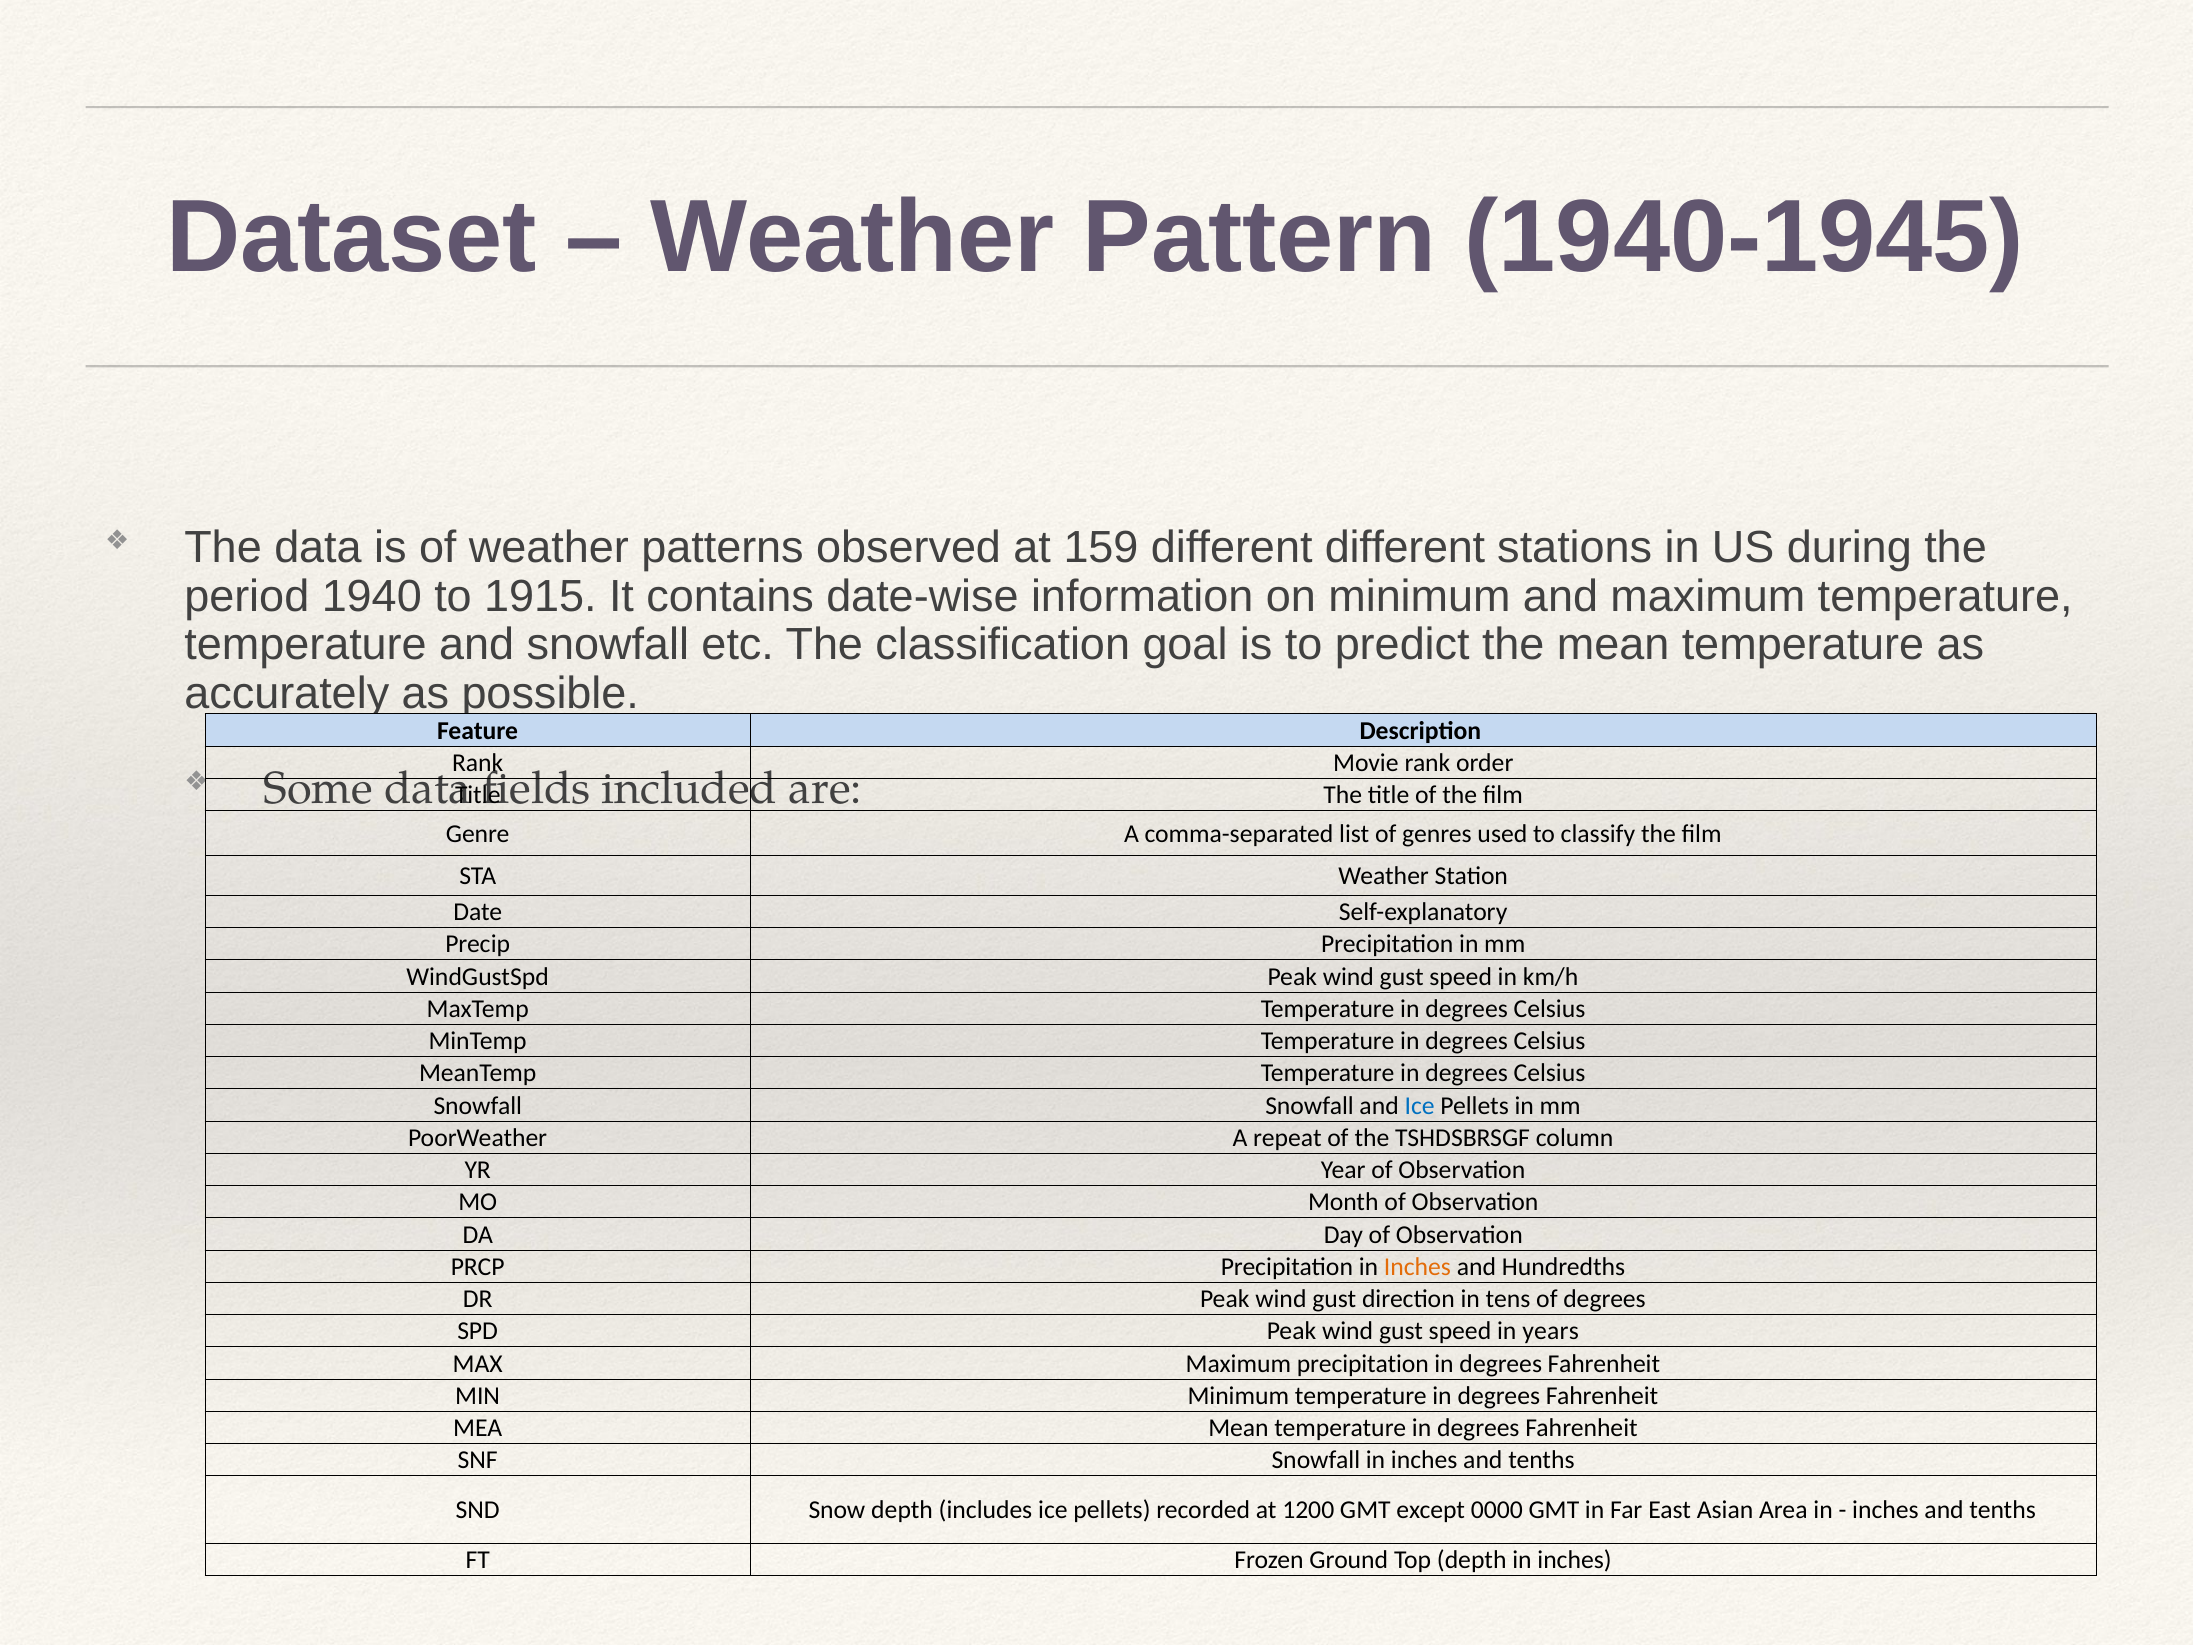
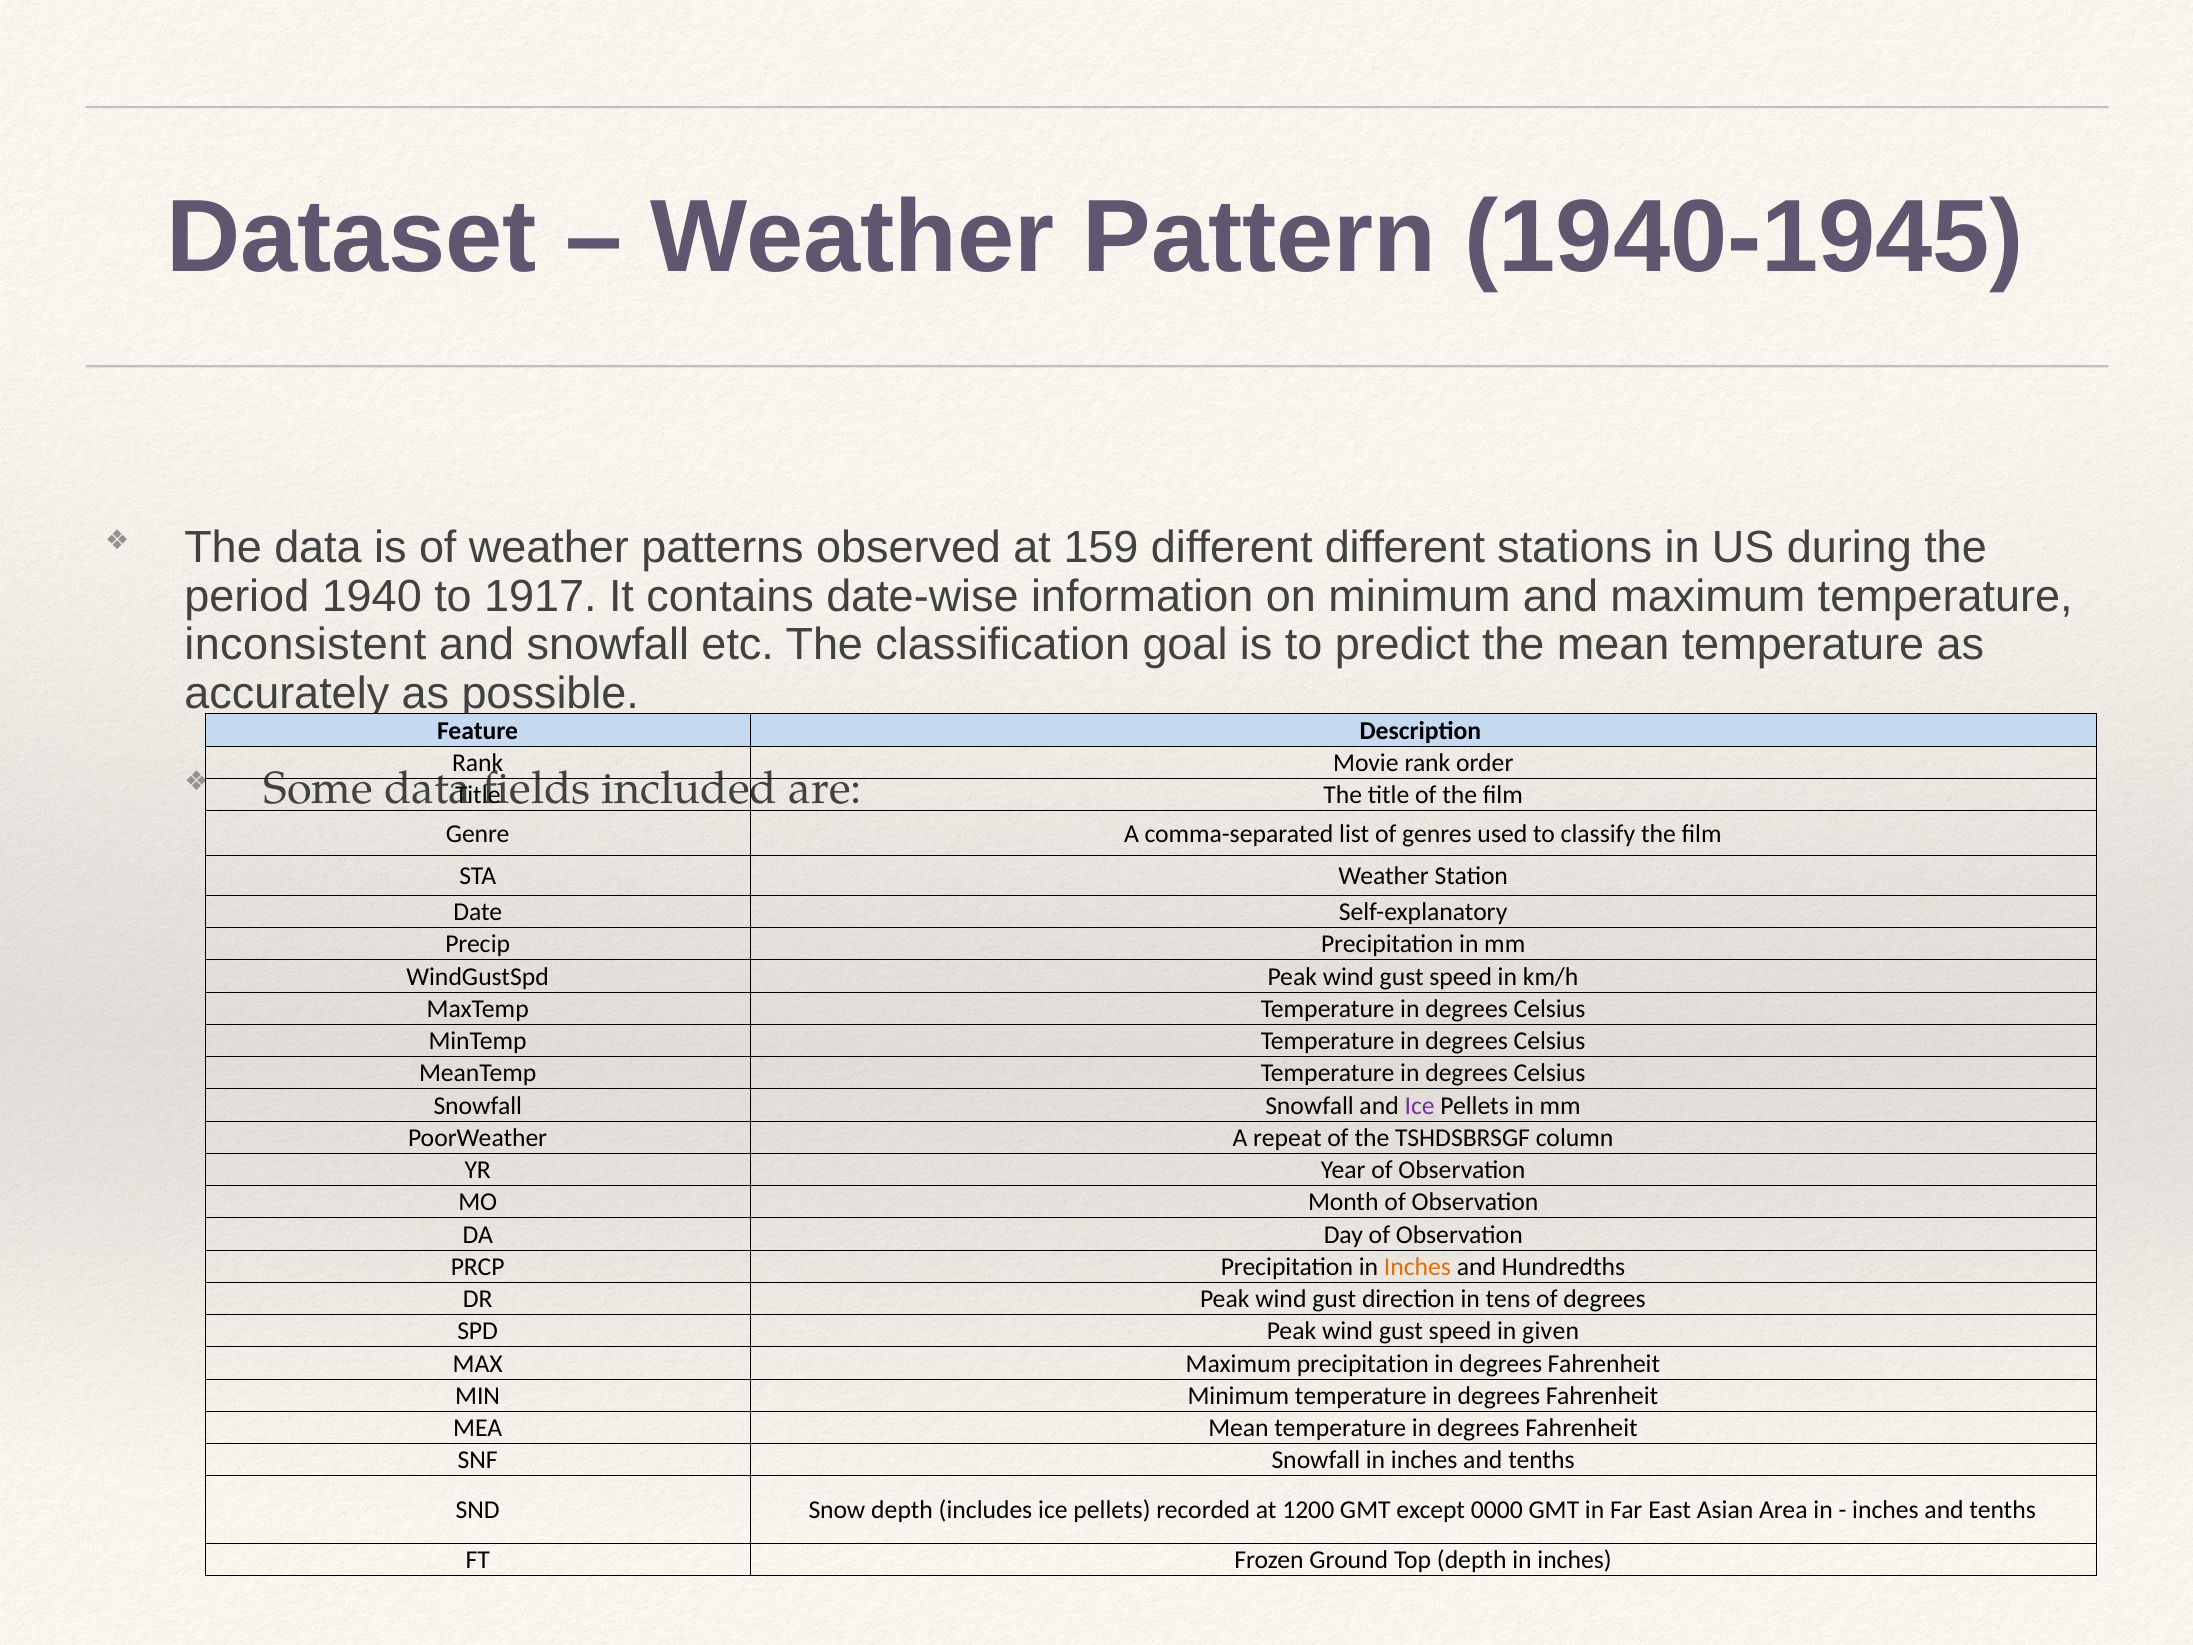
1915: 1915 -> 1917
temperature at (306, 645): temperature -> inconsistent
Ice at (1420, 1106) colour: blue -> purple
years: years -> given
